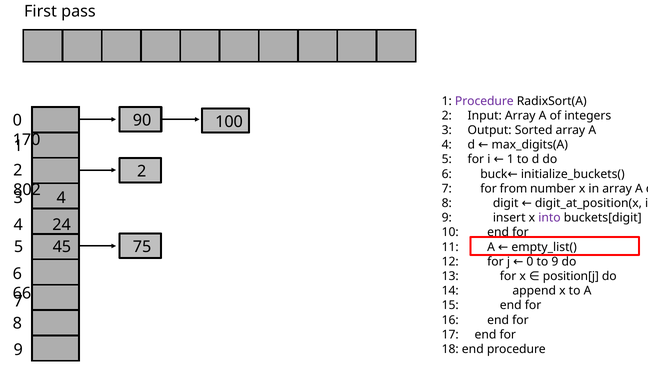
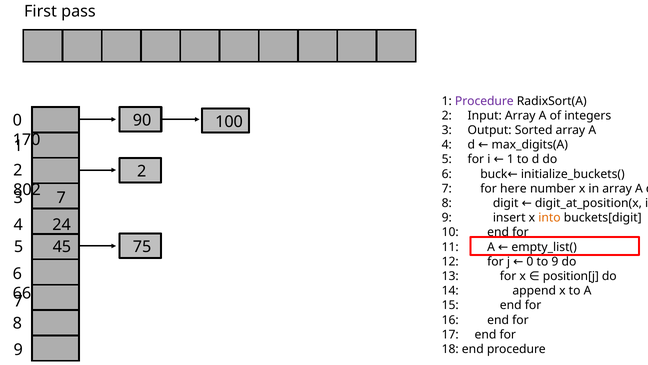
from: from -> here
4 at (61, 198): 4 -> 7
into colour: purple -> orange
